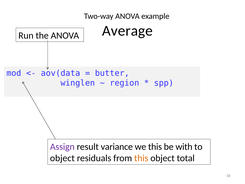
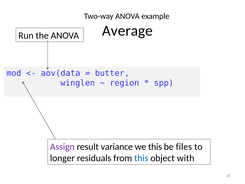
with: with -> files
object at (62, 158): object -> longer
this at (141, 158) colour: orange -> blue
total: total -> with
